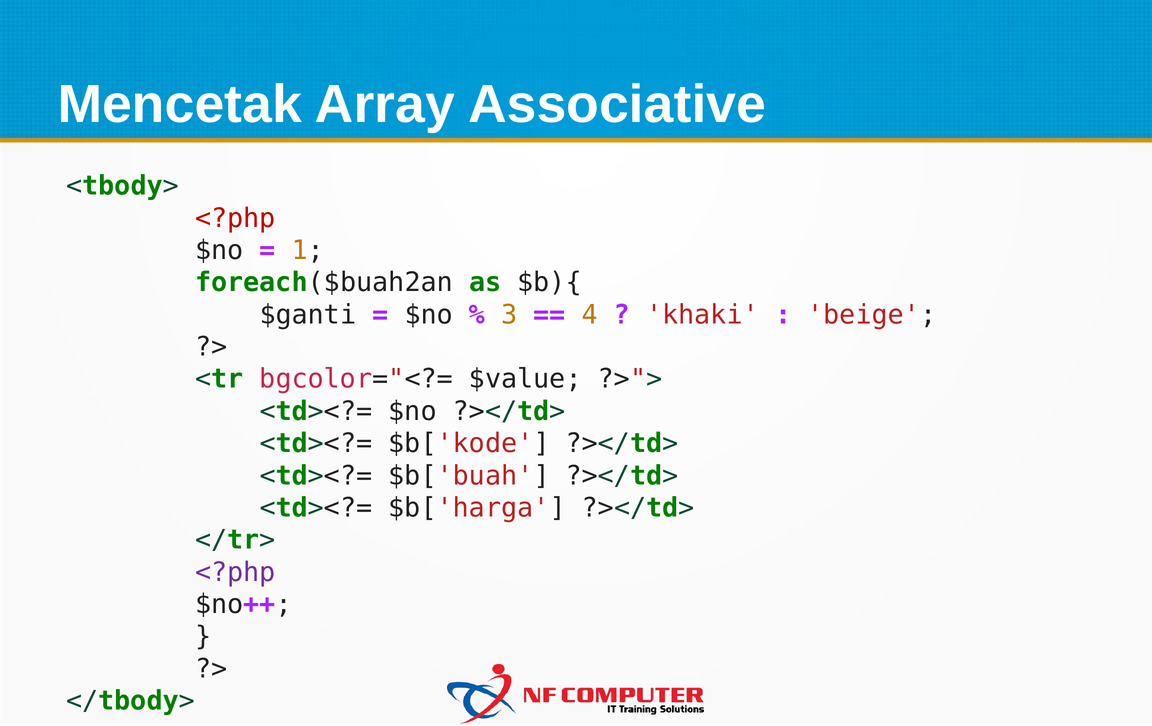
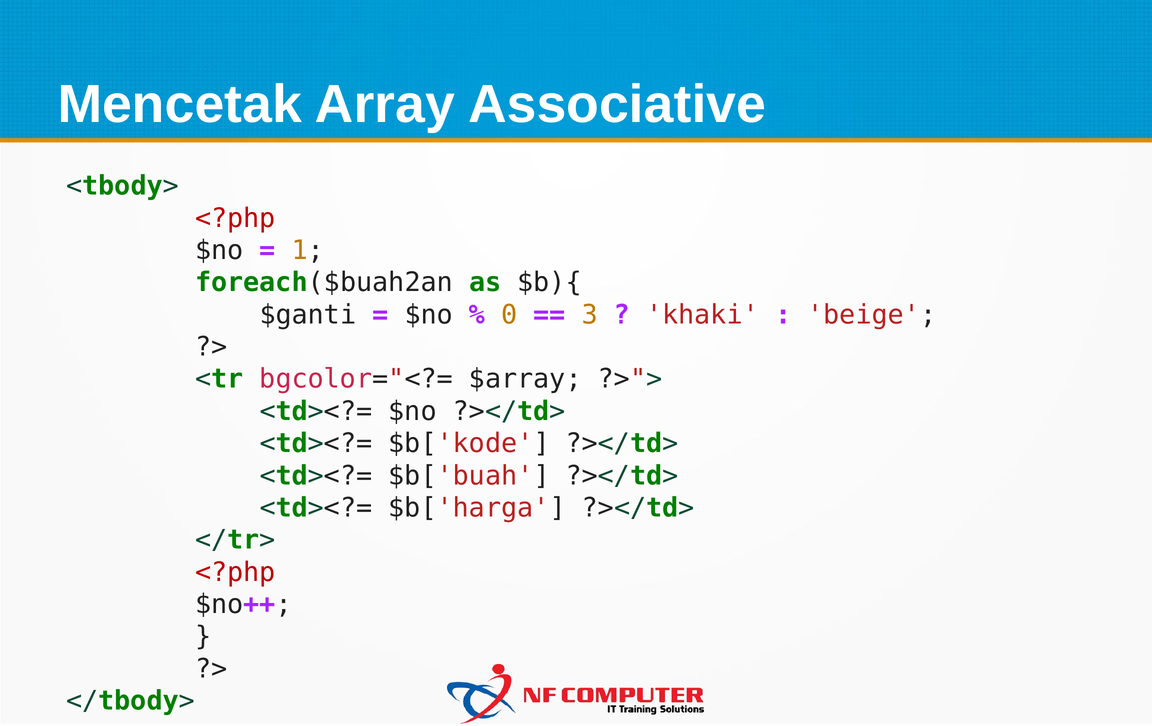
3: 3 -> 0
4: 4 -> 3
$value: $value -> $array
<?php at (235, 572) colour: purple -> red
